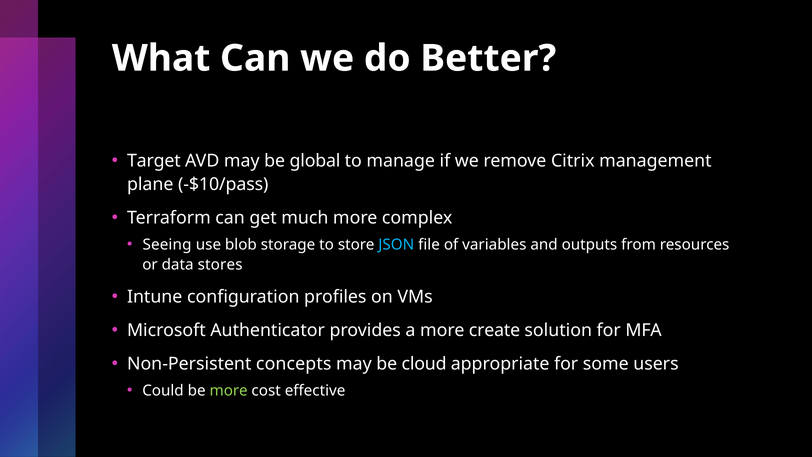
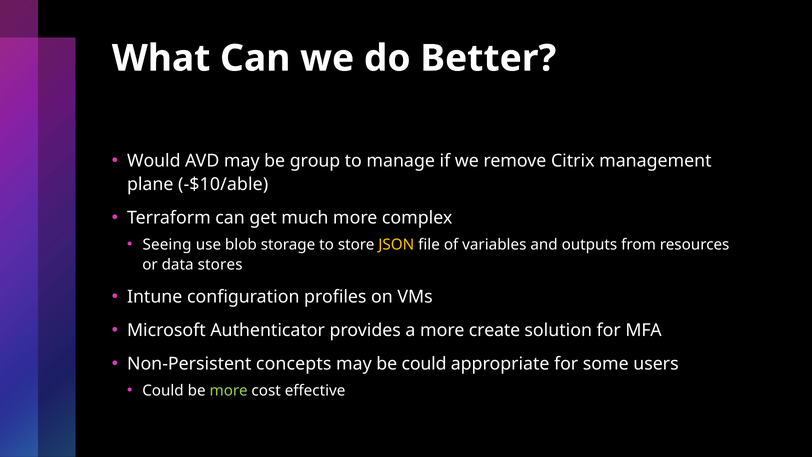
Target: Target -> Would
global: global -> group
-$10/pass: -$10/pass -> -$10/able
JSON colour: light blue -> yellow
be cloud: cloud -> could
